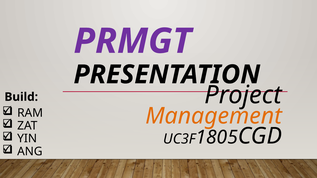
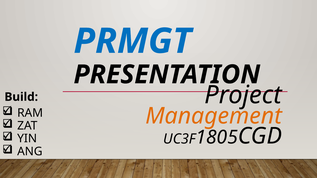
PRMGT colour: purple -> blue
